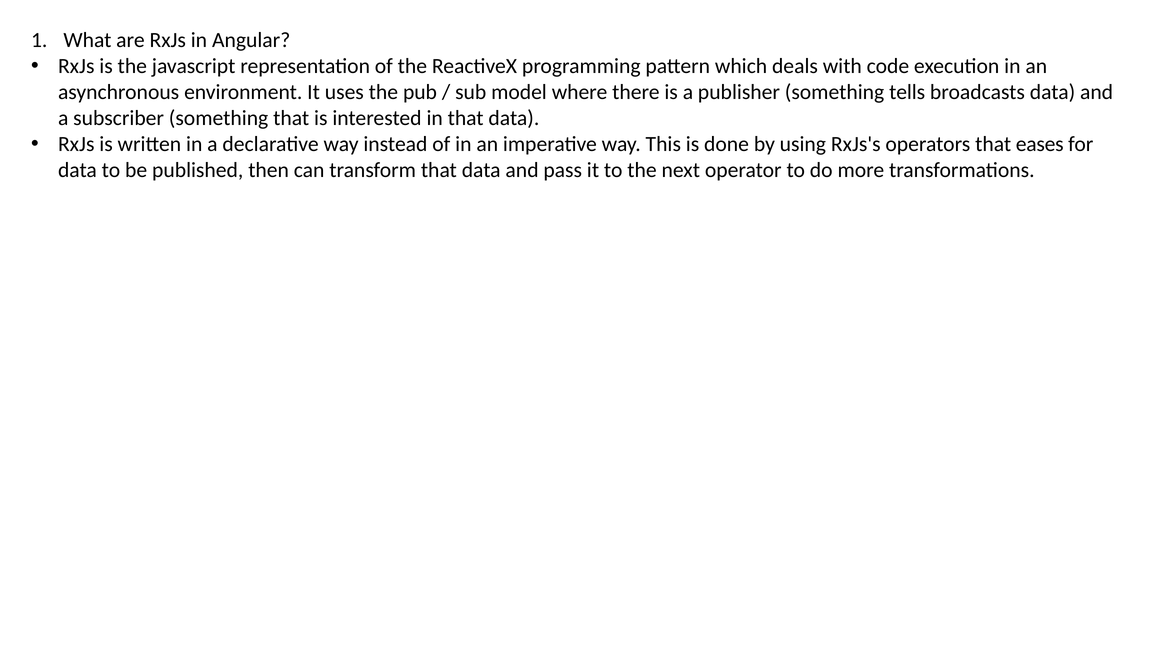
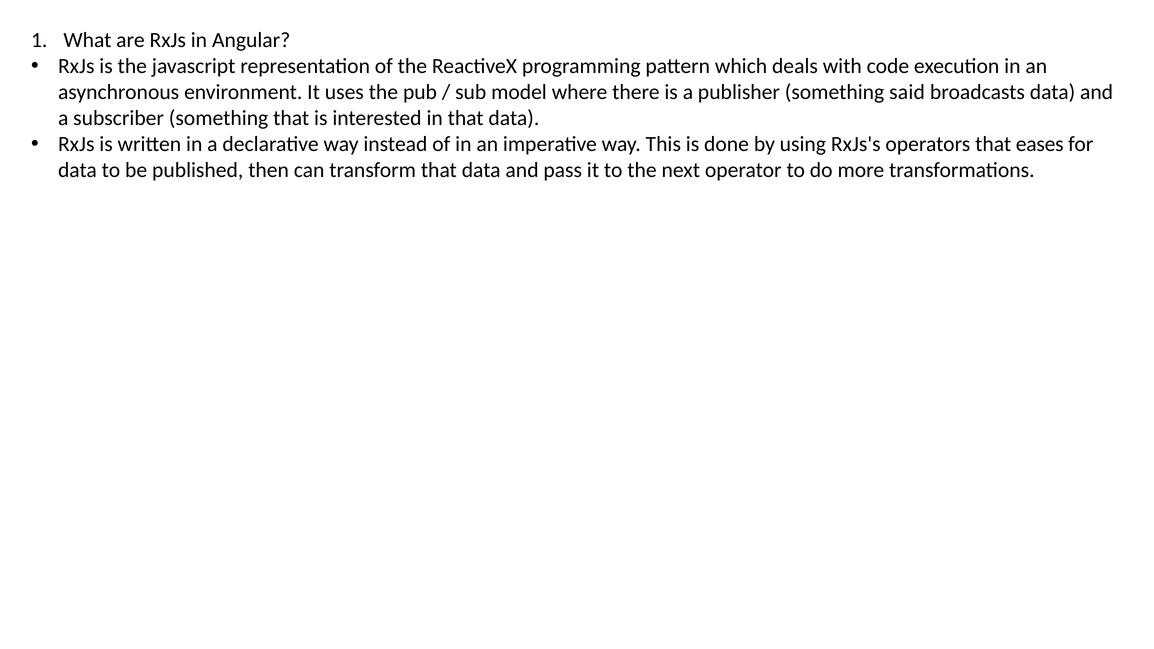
tells: tells -> said
